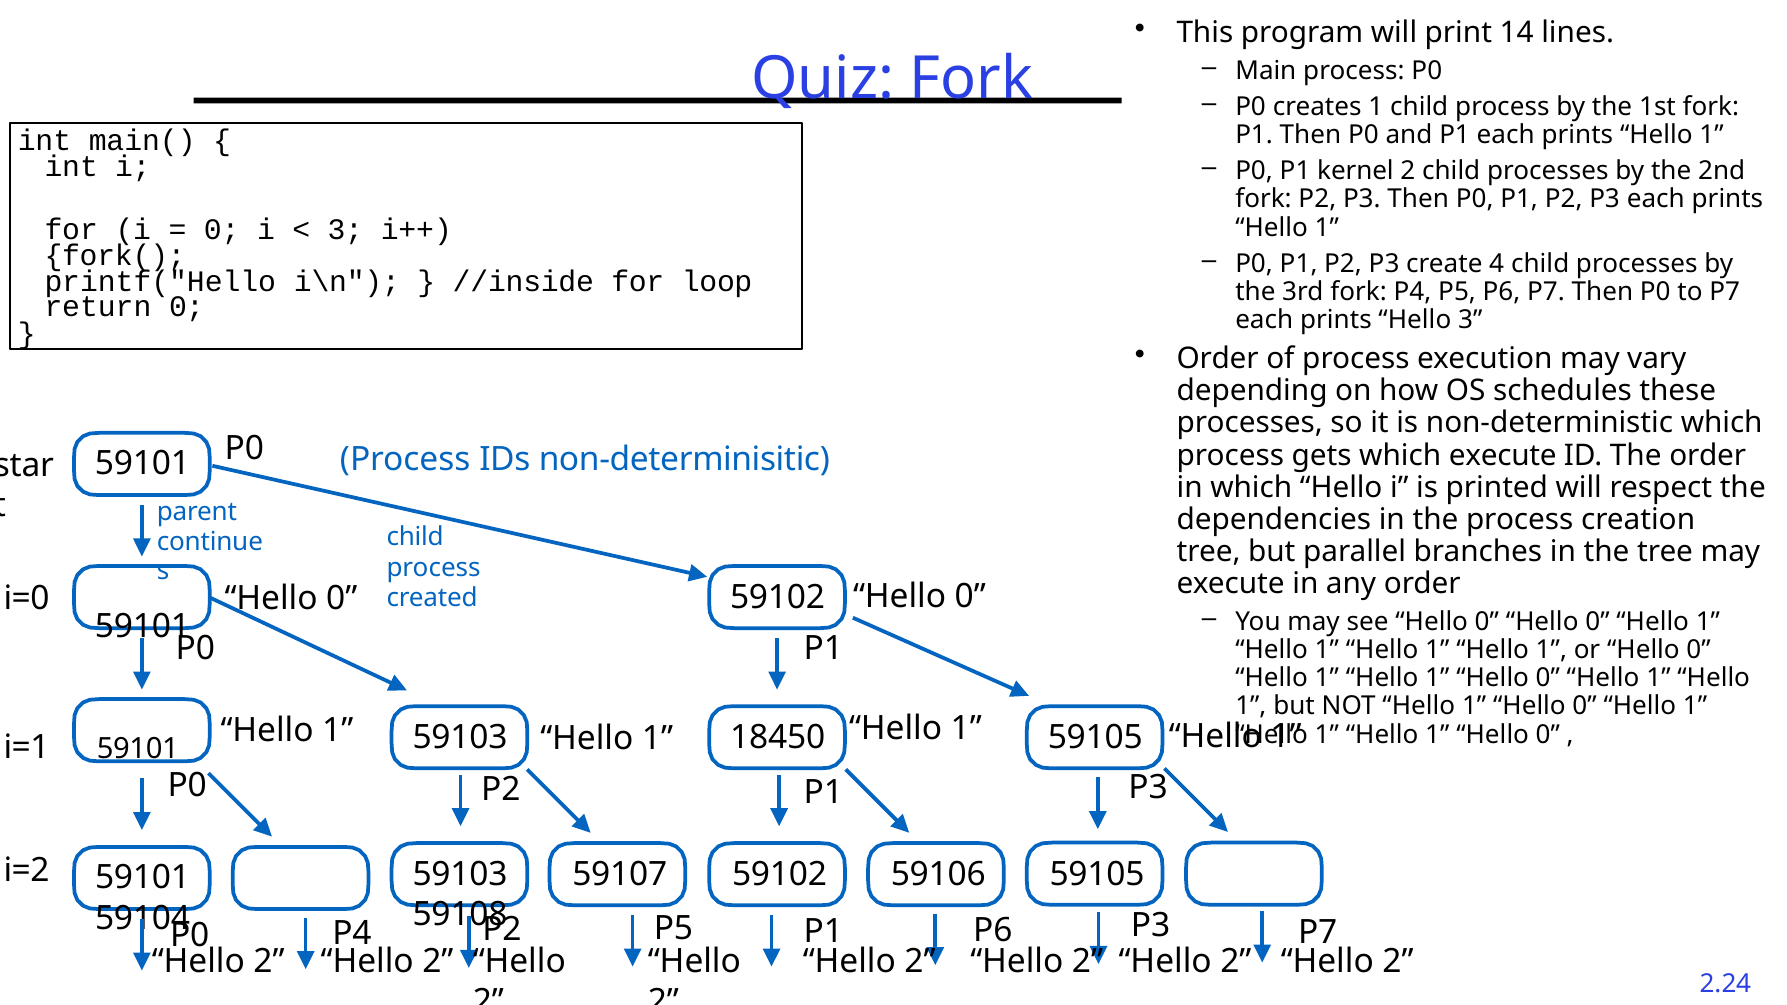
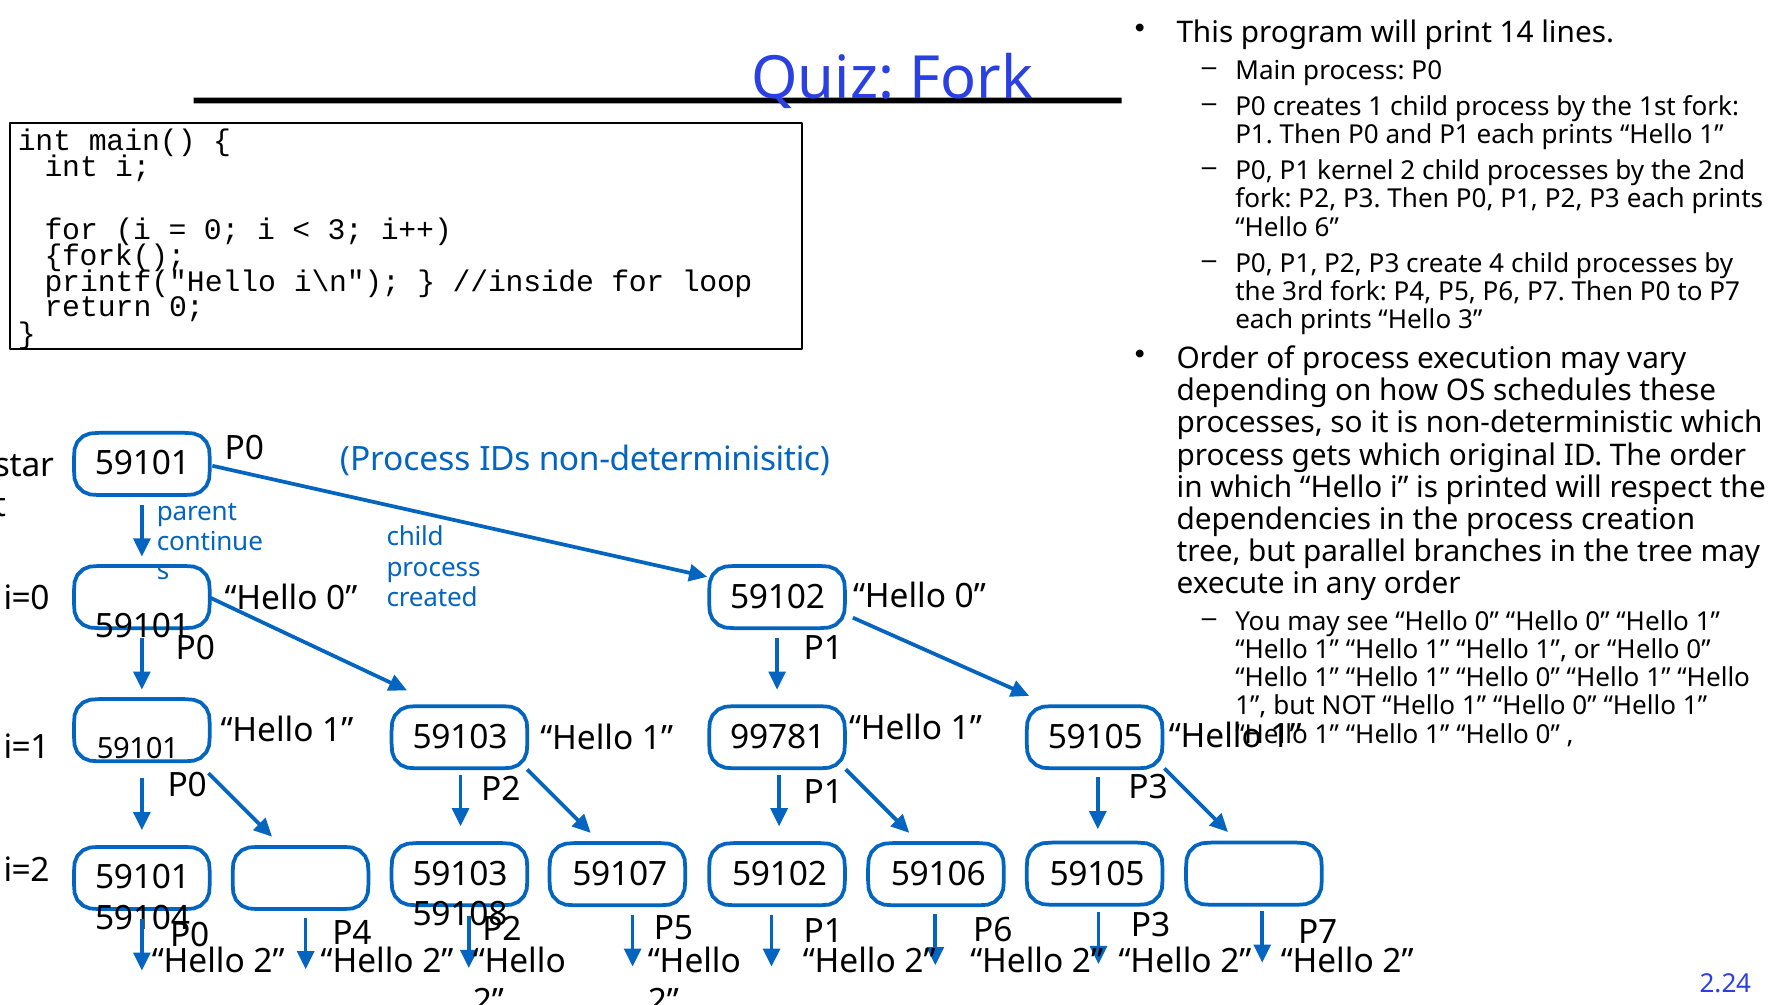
1 at (1327, 228): 1 -> 6
which execute: execute -> original
18450: 18450 -> 99781
